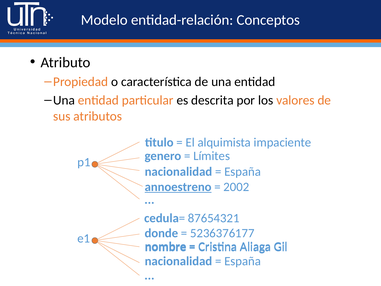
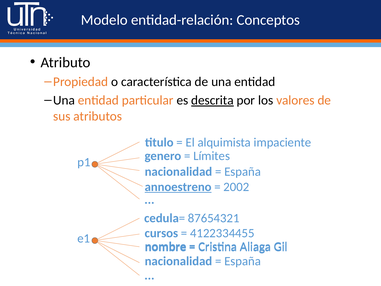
descrita underline: none -> present
donde: donde -> cursos
5236376177: 5236376177 -> 4122334455
